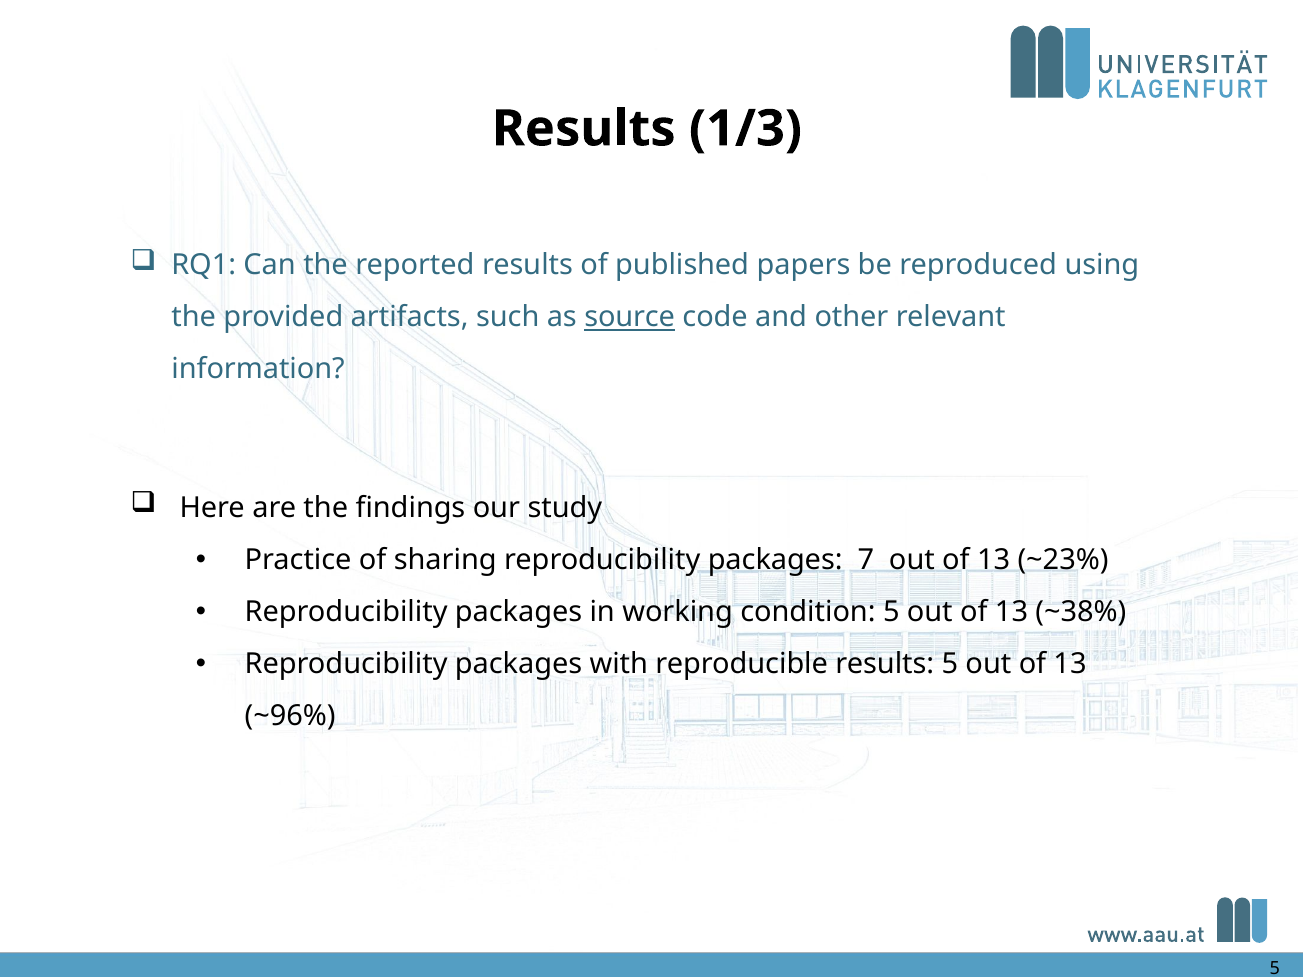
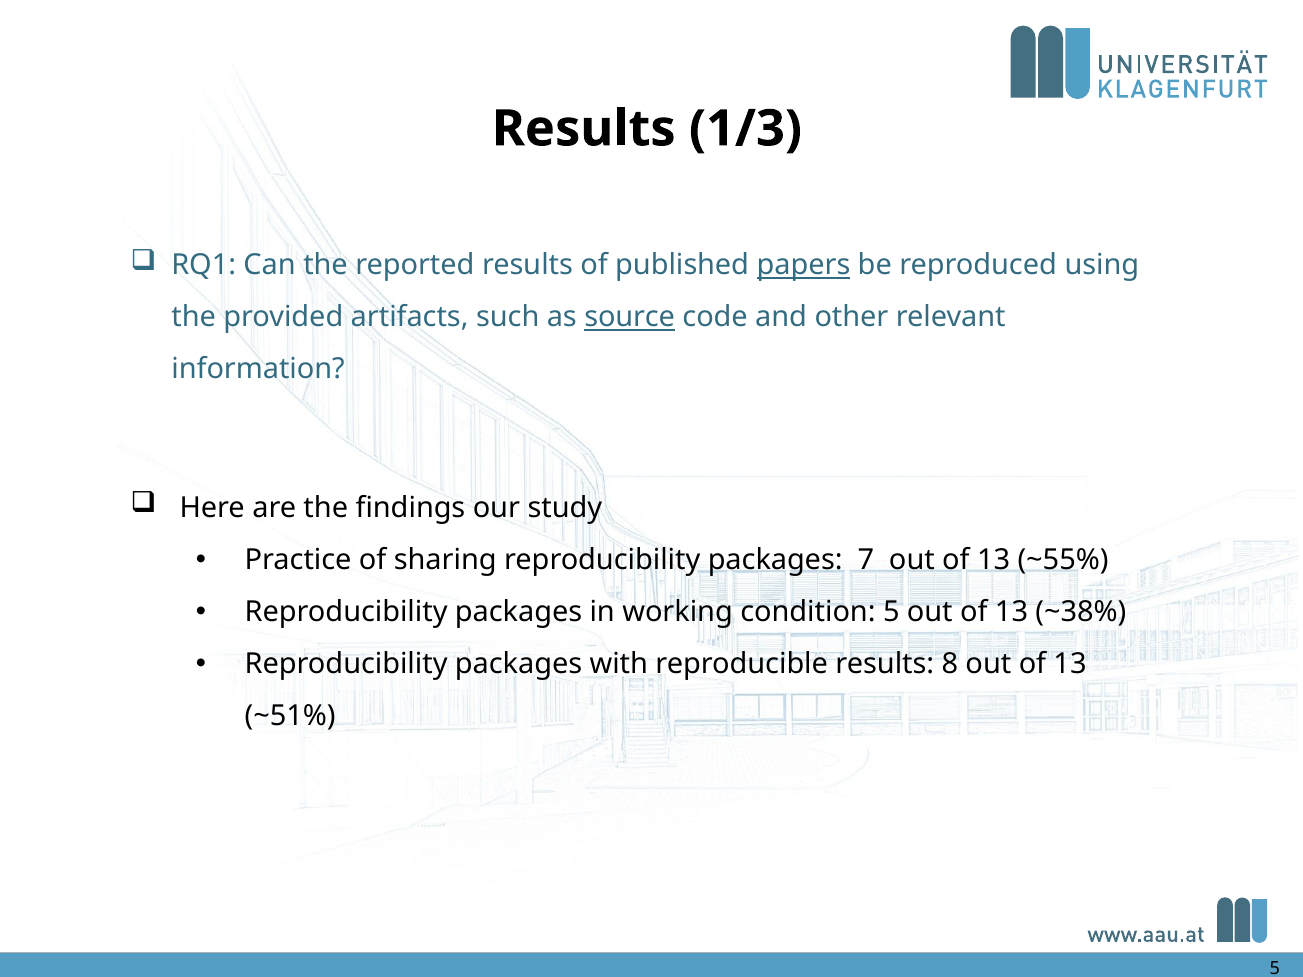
papers underline: none -> present
~23%: ~23% -> ~55%
results 5: 5 -> 8
~96%: ~96% -> ~51%
